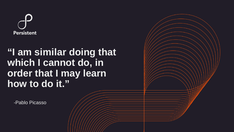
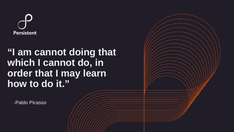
am similar: similar -> cannot
